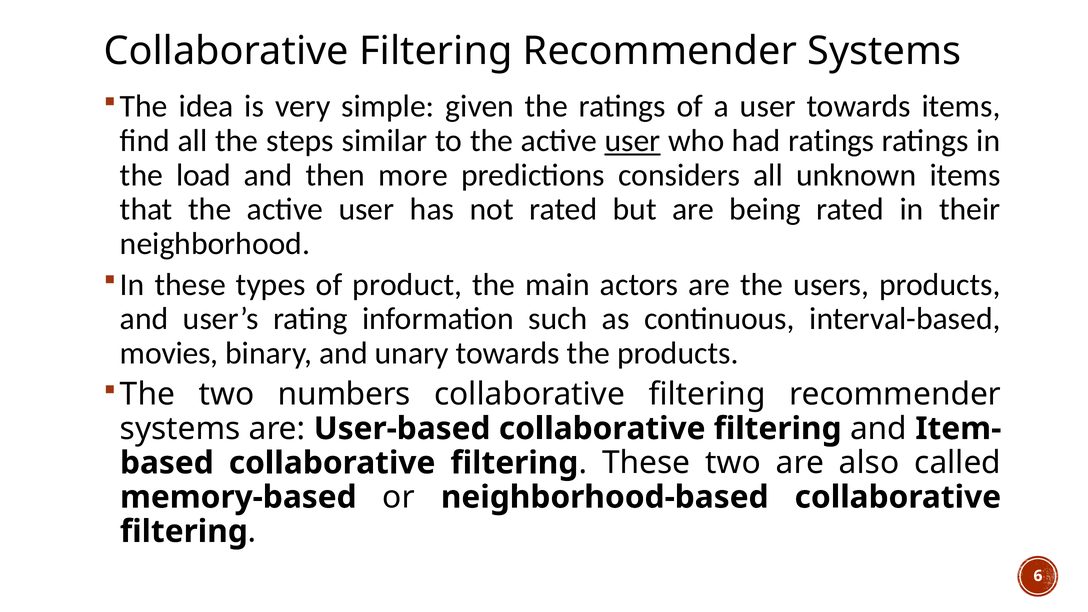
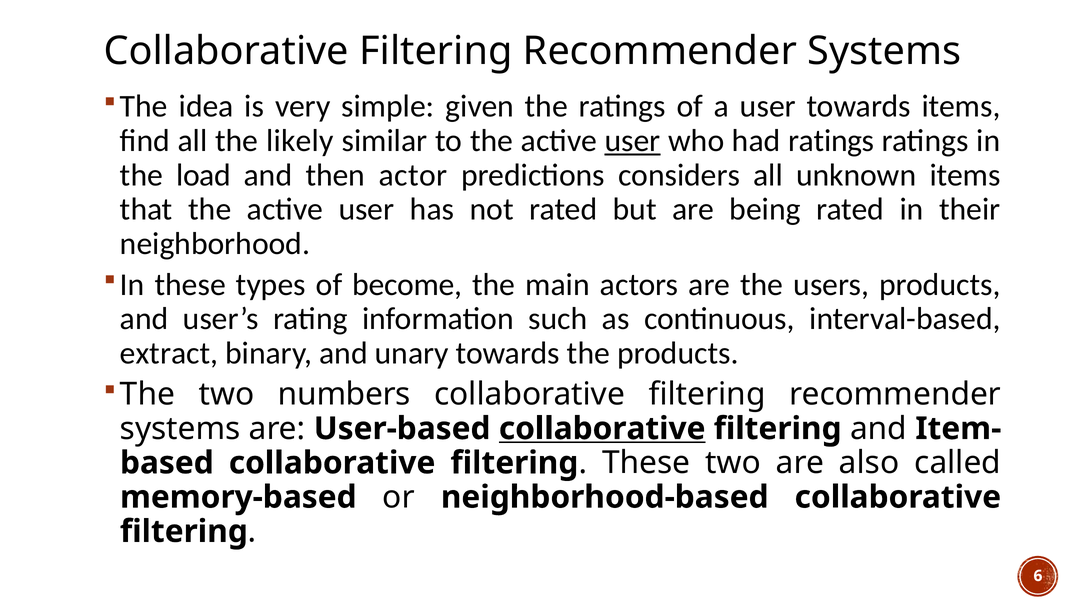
steps: steps -> likely
more: more -> actor
product: product -> become
movies: movies -> extract
collaborative at (602, 429) underline: none -> present
